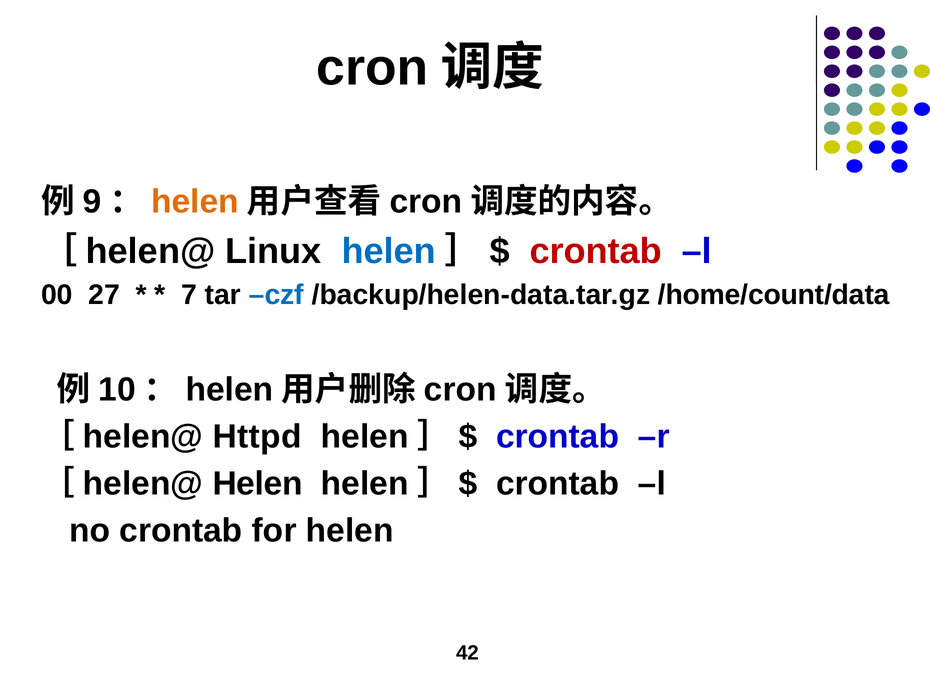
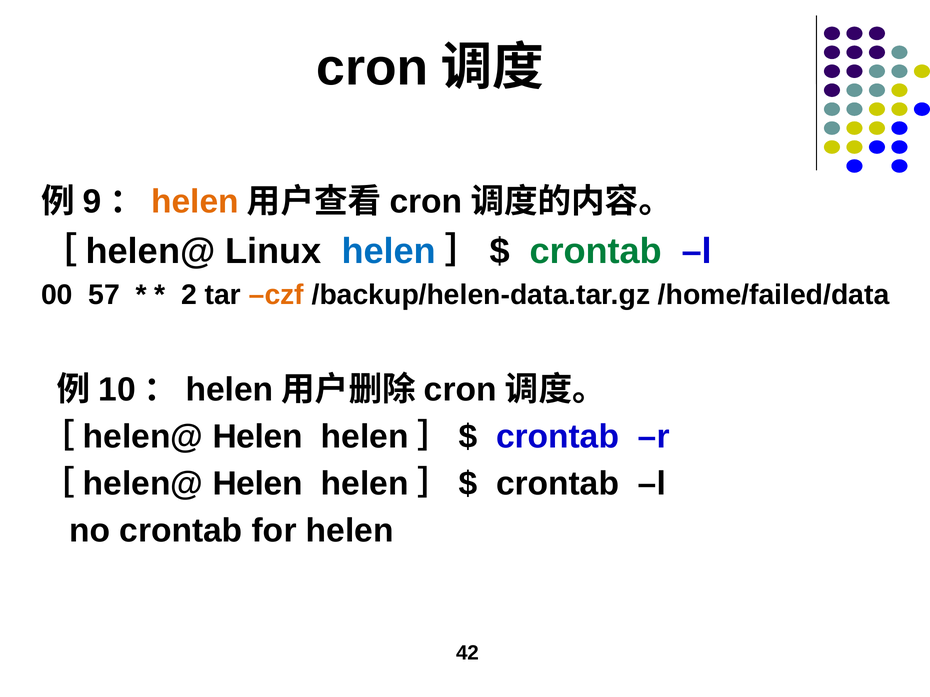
crontab at (596, 251) colour: red -> green
27: 27 -> 57
7: 7 -> 2
czf colour: blue -> orange
/home/count/data: /home/count/data -> /home/failed/data
Httpd at (257, 437): Httpd -> Helen
